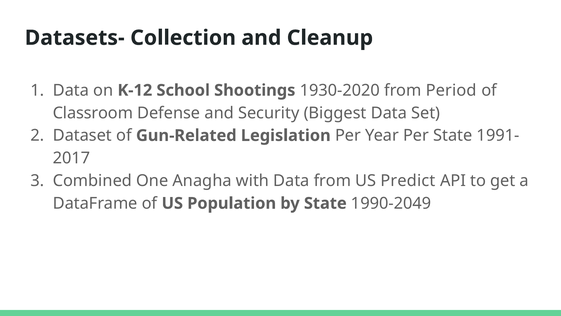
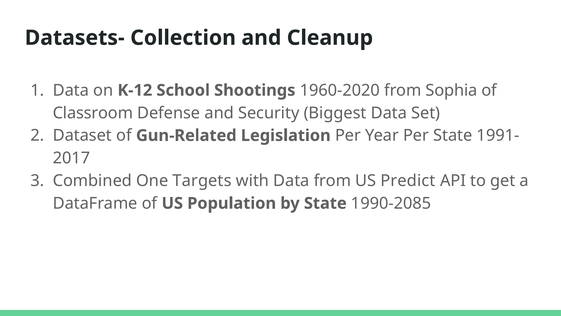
1930-2020: 1930-2020 -> 1960-2020
Period: Period -> Sophia
Anagha: Anagha -> Targets
1990-2049: 1990-2049 -> 1990-2085
